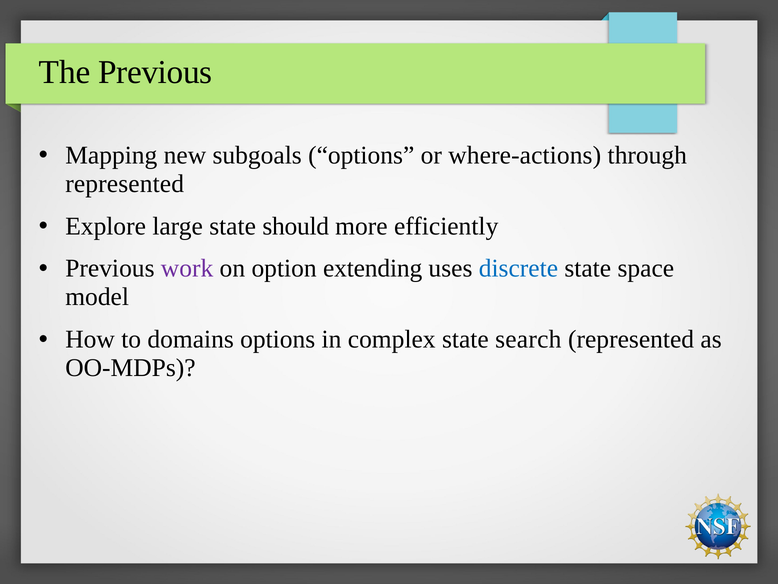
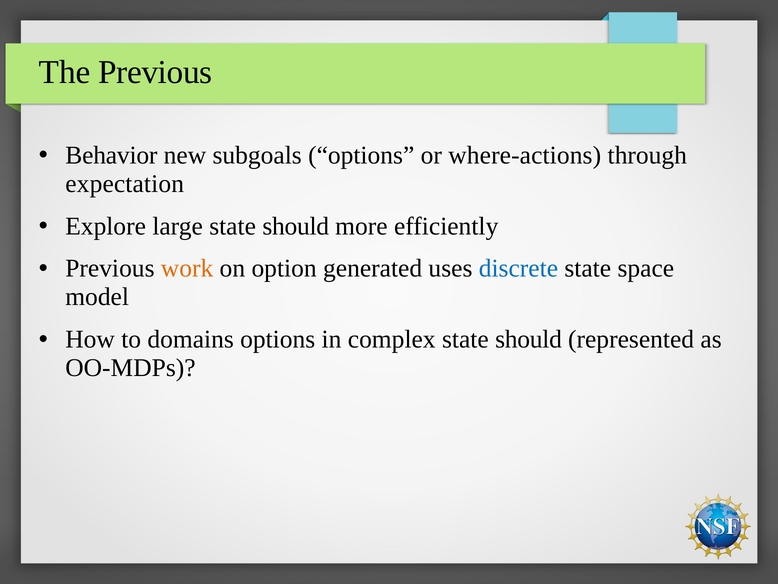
Mapping: Mapping -> Behavior
represented at (125, 183): represented -> expectation
work colour: purple -> orange
extending: extending -> generated
complex state search: search -> should
